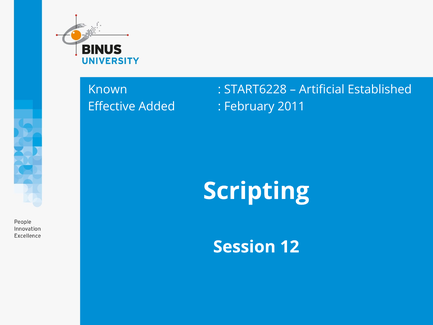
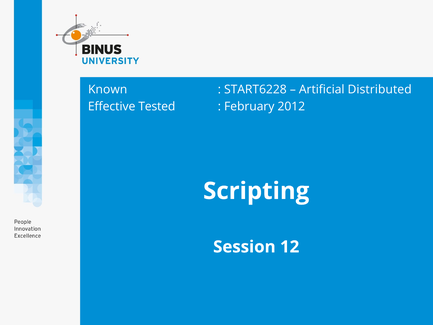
Established: Established -> Distributed
Added: Added -> Tested
2011: 2011 -> 2012
